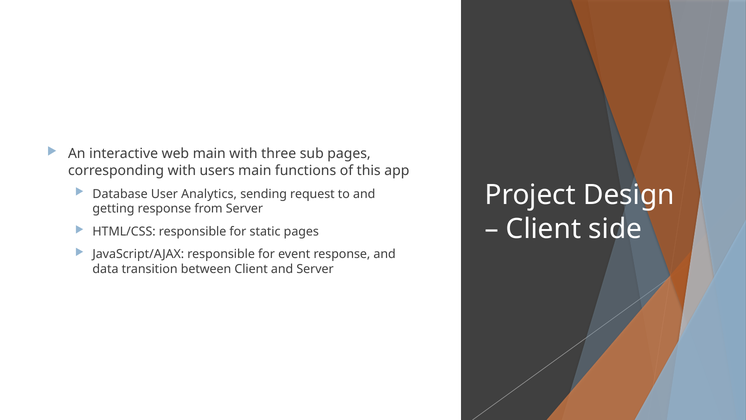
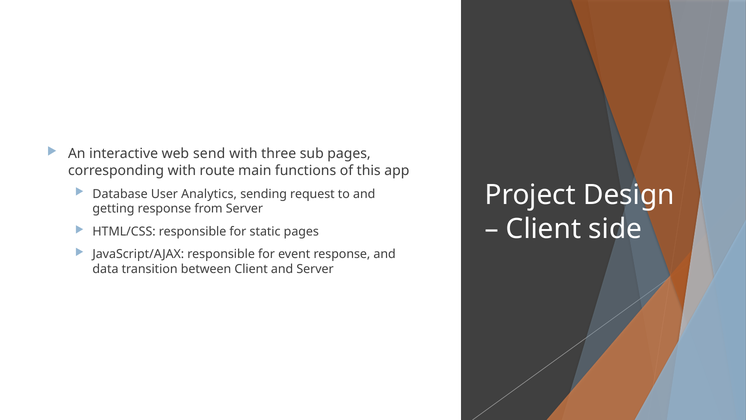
web main: main -> send
users: users -> route
